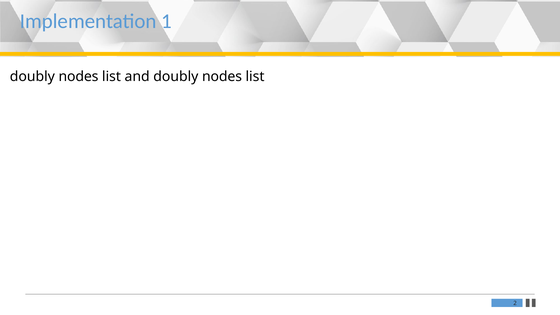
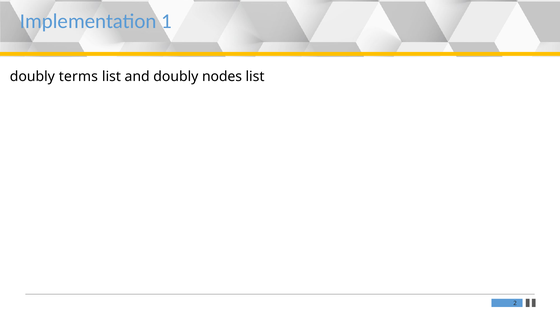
nodes at (78, 77): nodes -> terms
